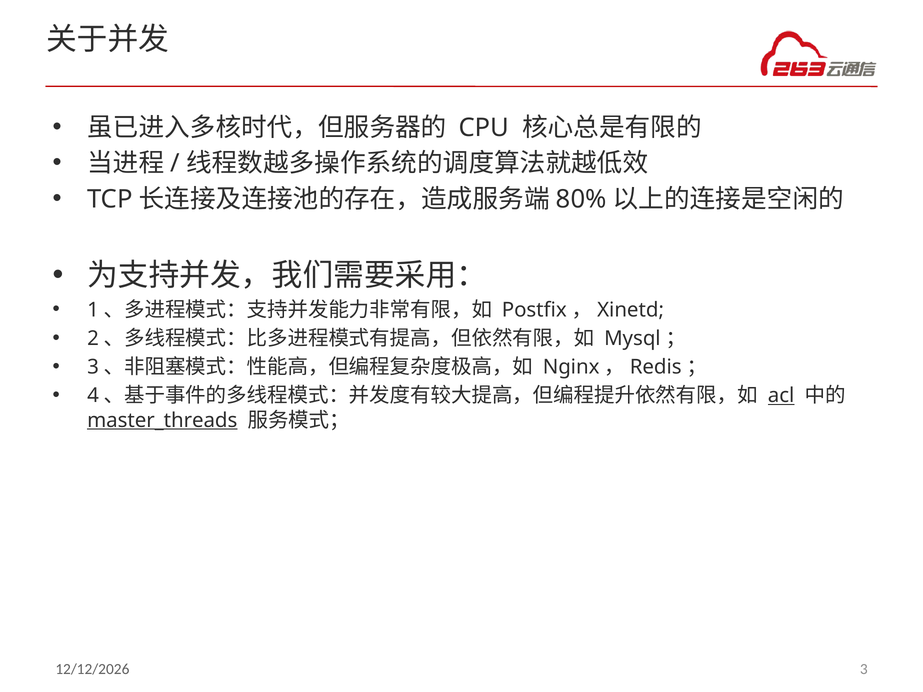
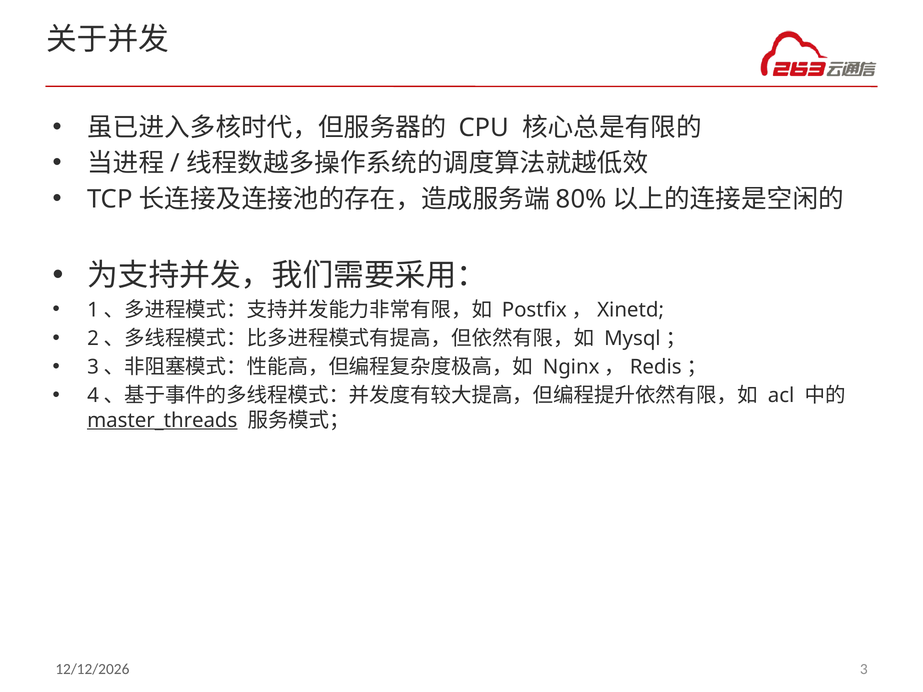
acl underline: present -> none
